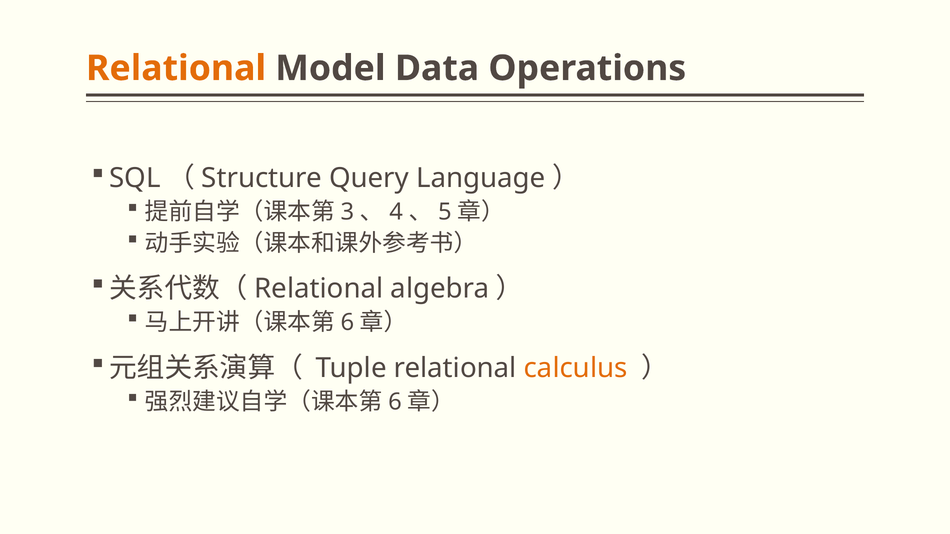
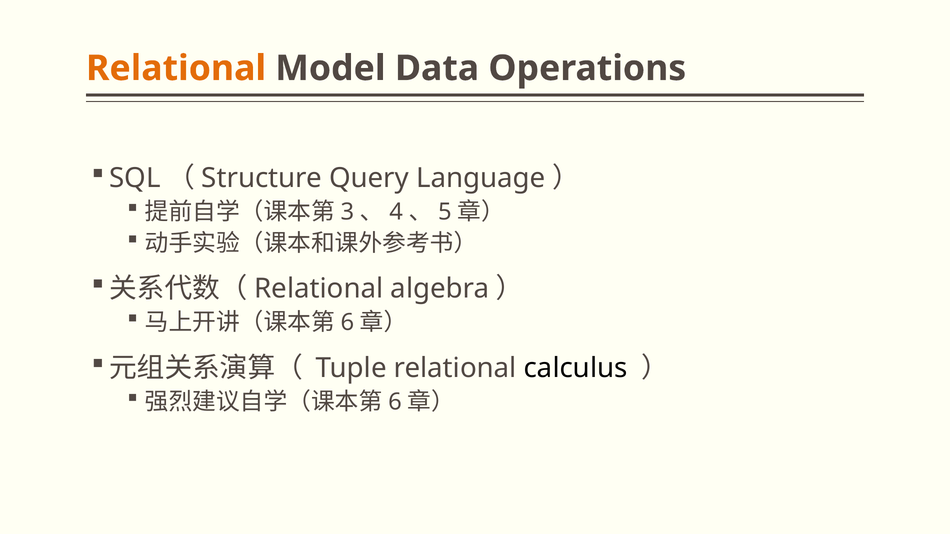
calculus colour: orange -> black
